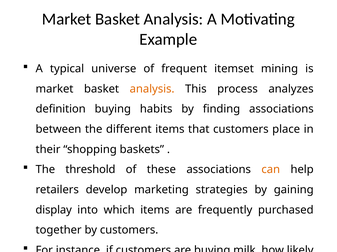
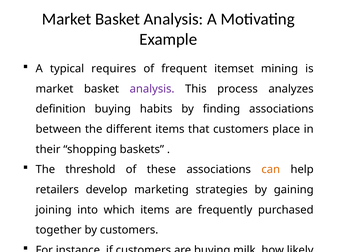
universe: universe -> requires
analysis at (152, 89) colour: orange -> purple
display: display -> joining
